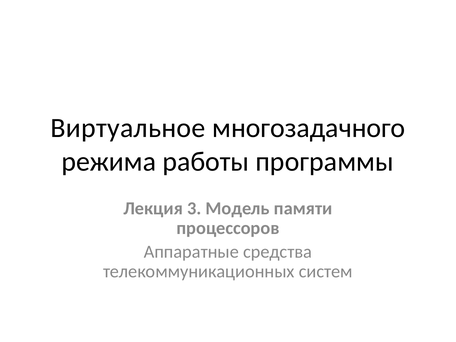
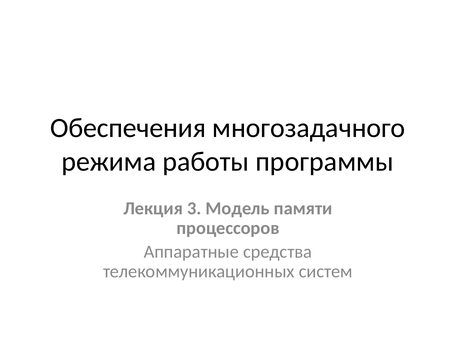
Виртуальное: Виртуальное -> Обеспечения
